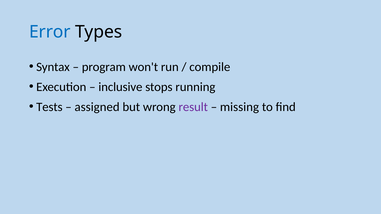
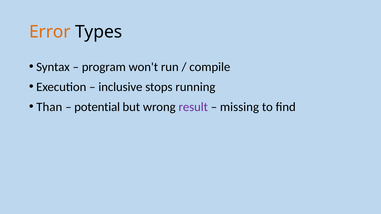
Error colour: blue -> orange
Tests: Tests -> Than
assigned: assigned -> potential
